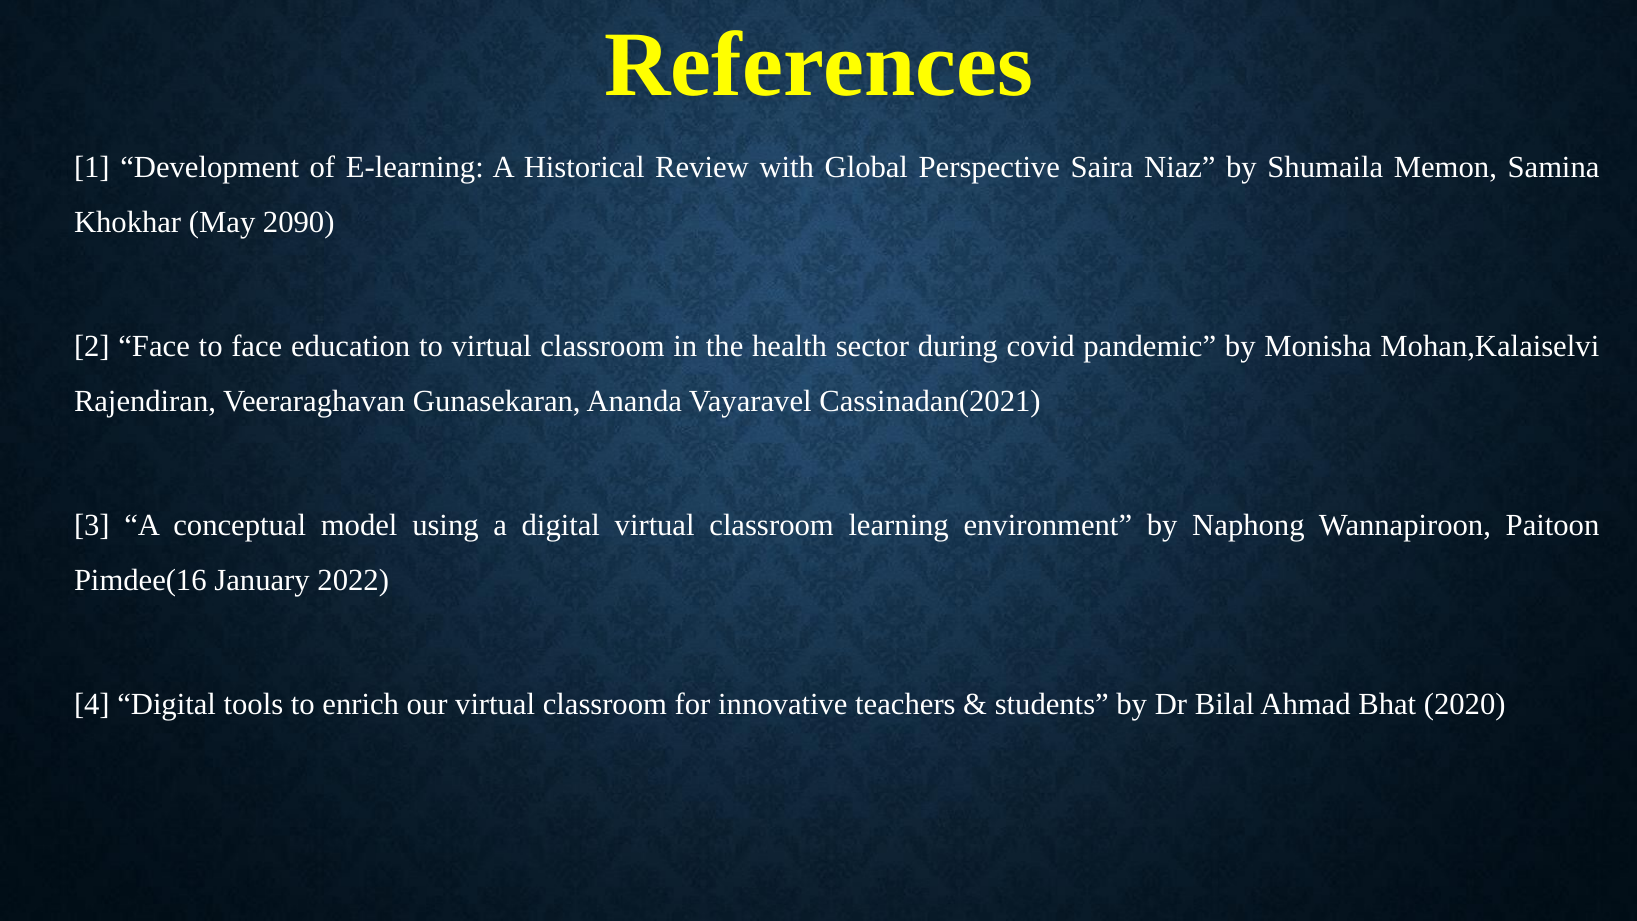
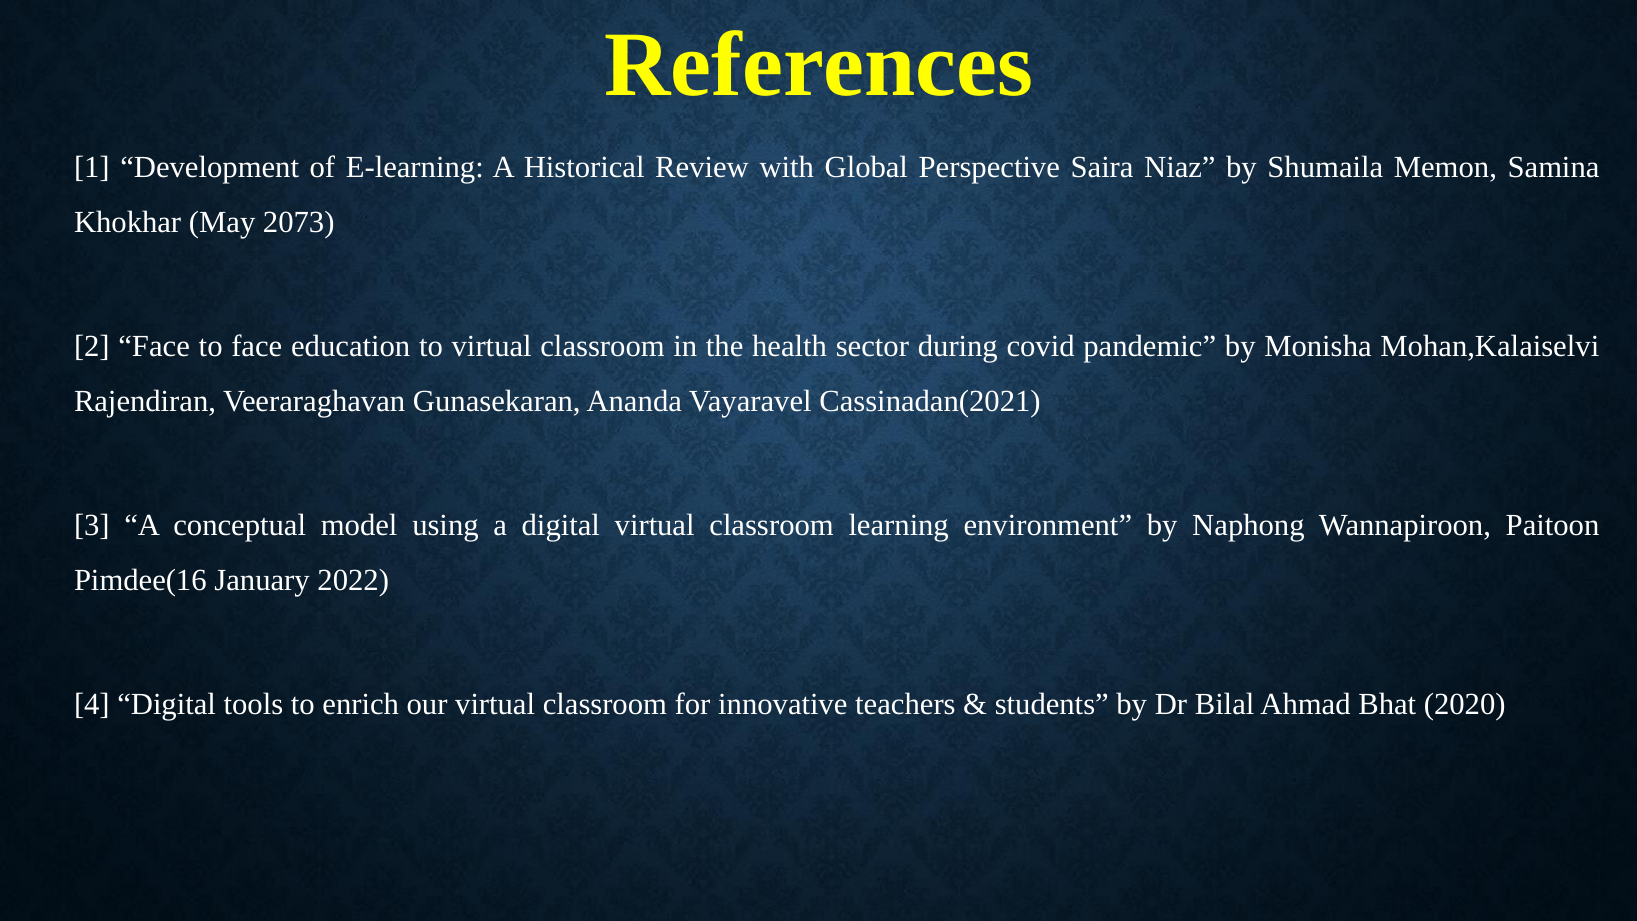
2090: 2090 -> 2073
